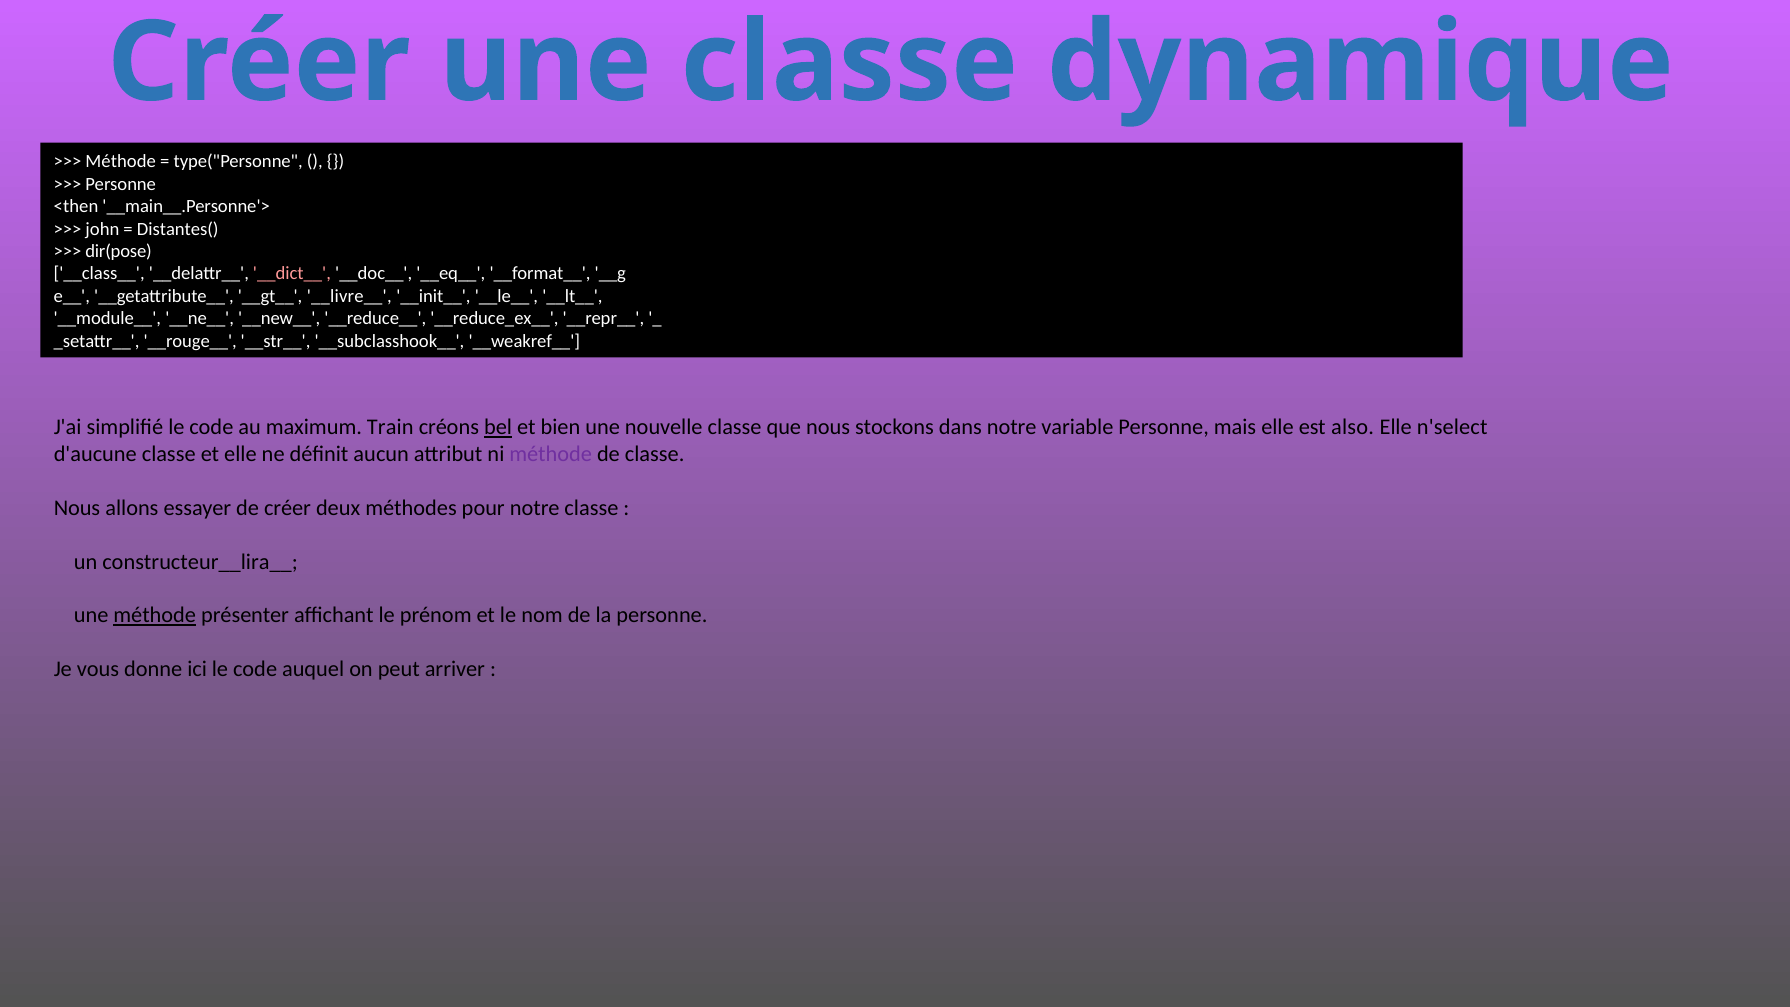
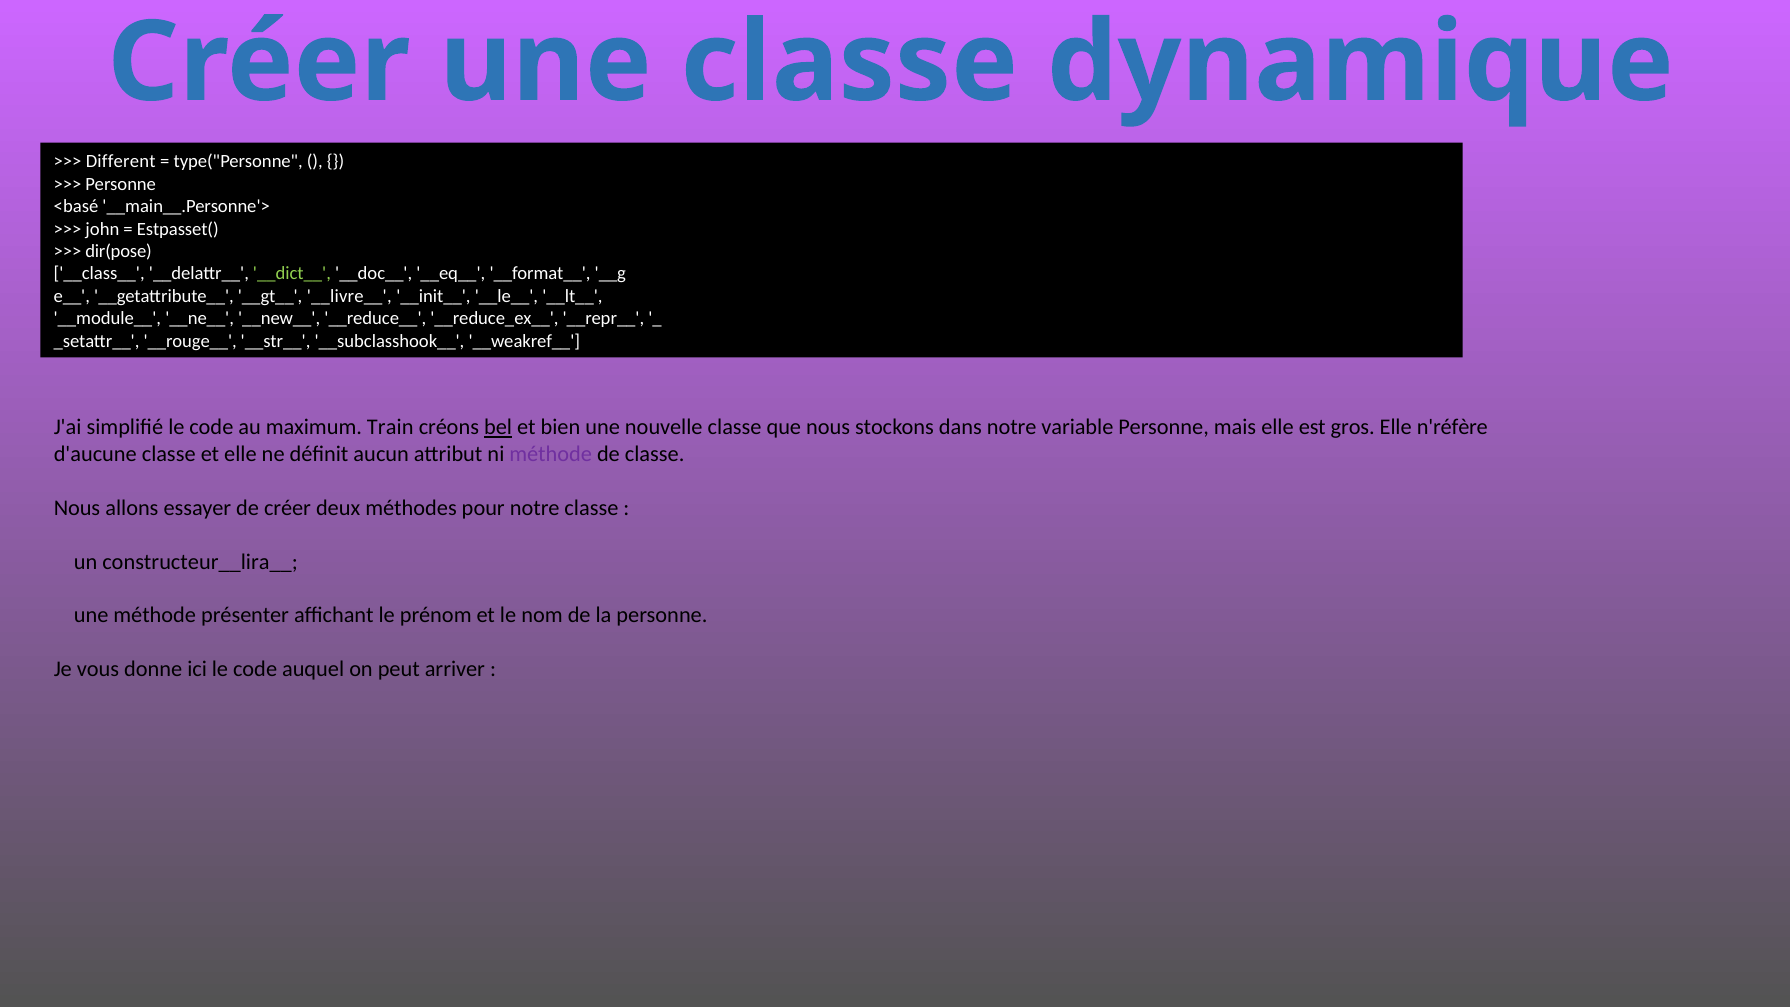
Méthode at (121, 162): Méthode -> Different
<then: <then -> <basé
Distantes(: Distantes( -> Estpasset(
__dict__ colour: pink -> light green
also: also -> gros
n'select: n'select -> n'réfère
méthode at (155, 615) underline: present -> none
